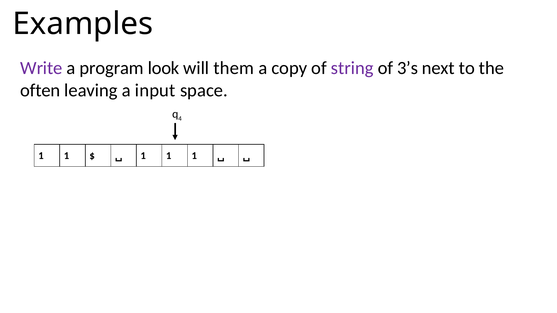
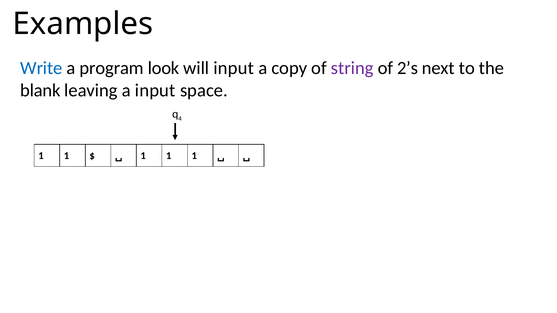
Write colour: purple -> blue
will them: them -> input
3’s: 3’s -> 2’s
often: often -> blank
